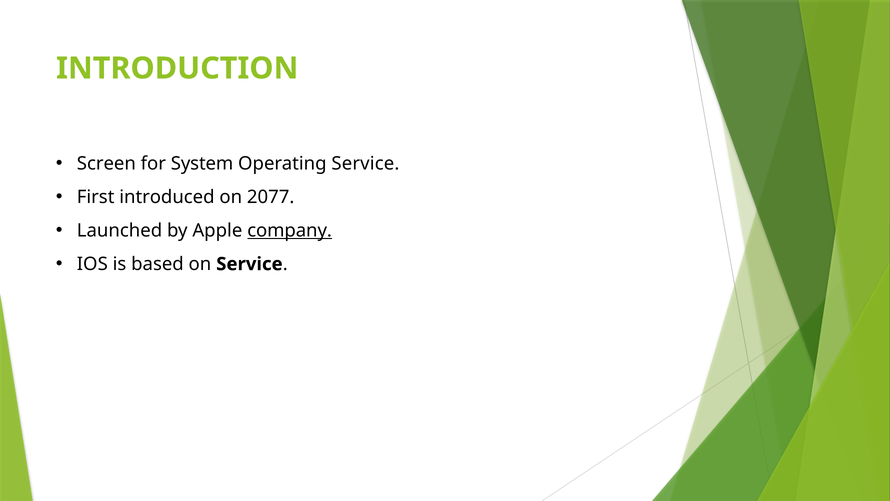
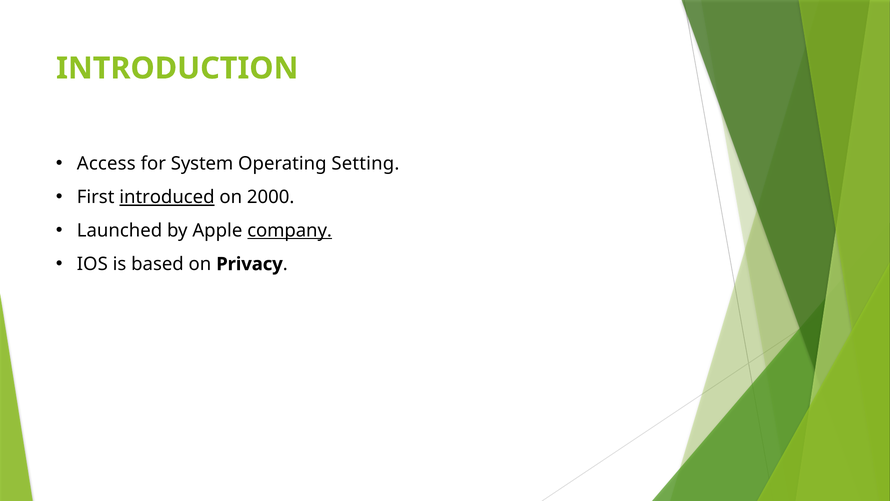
Screen: Screen -> Access
Operating Service: Service -> Setting
introduced underline: none -> present
2077: 2077 -> 2000
on Service: Service -> Privacy
